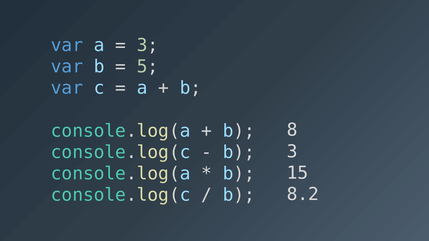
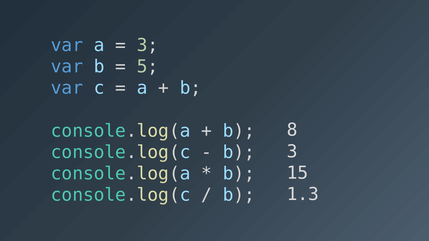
8.2: 8.2 -> 1.3
